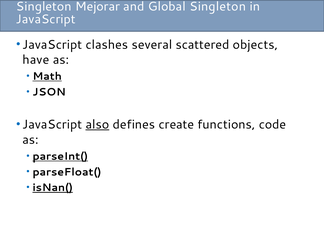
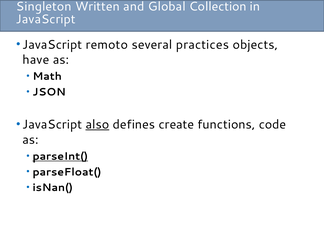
Mejorar: Mejorar -> Written
Global Singleton: Singleton -> Collection
clashes: clashes -> remoto
scattered: scattered -> practices
Math underline: present -> none
isNan( underline: present -> none
